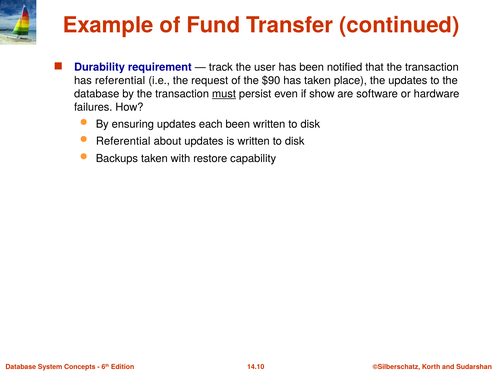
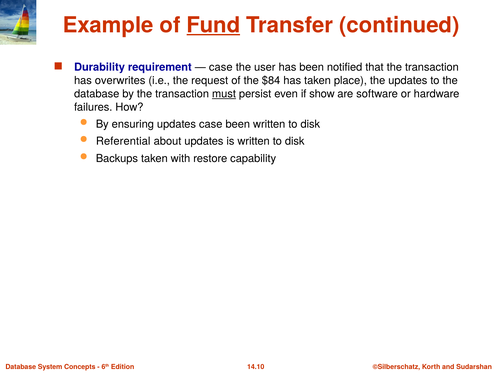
Fund underline: none -> present
track at (221, 67): track -> case
has referential: referential -> overwrites
$90: $90 -> $84
updates each: each -> case
